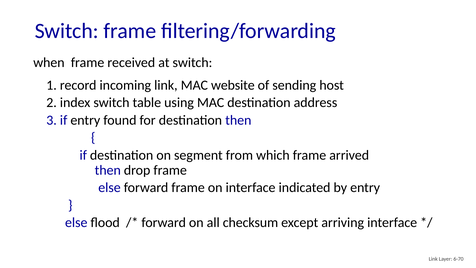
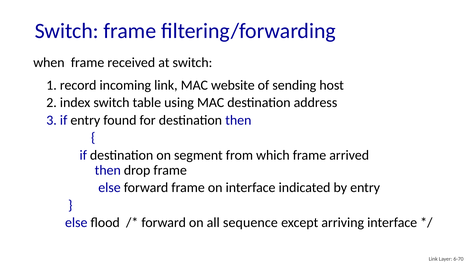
checksum: checksum -> sequence
